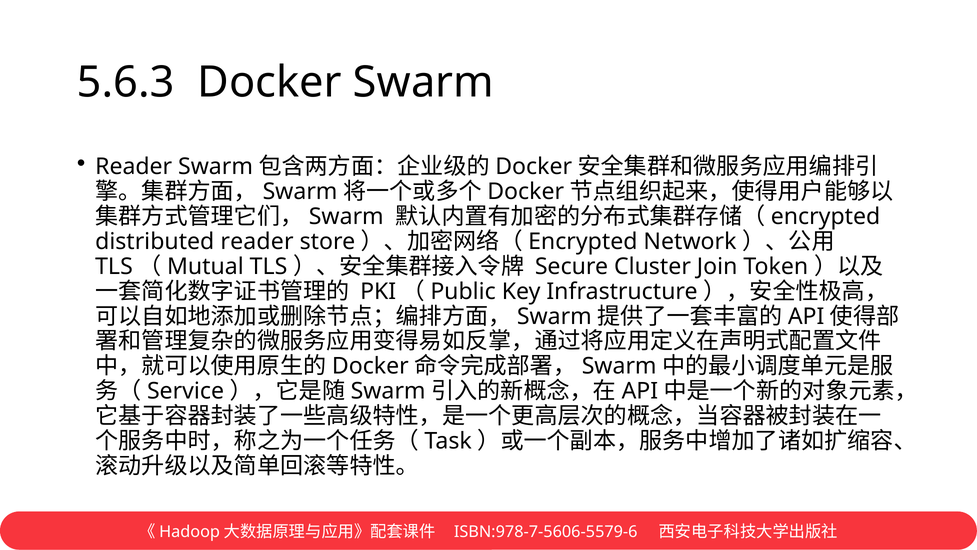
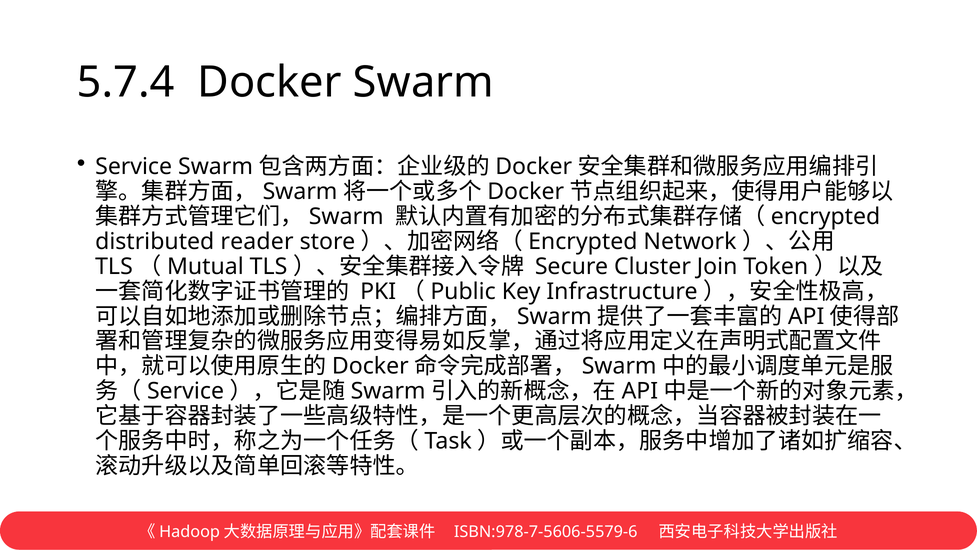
5.6.3: 5.6.3 -> 5.7.4
Reader at (134, 167): Reader -> Service
